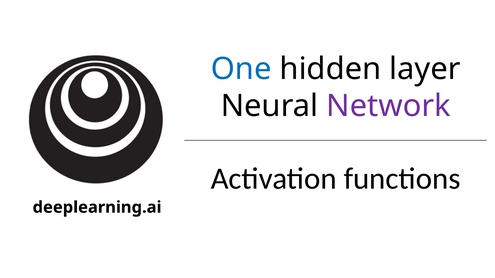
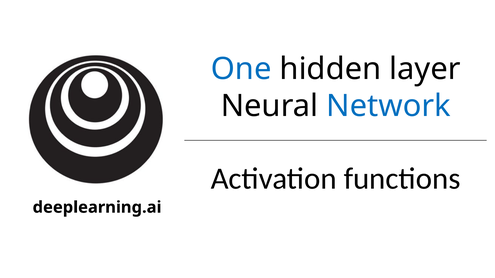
Network colour: purple -> blue
